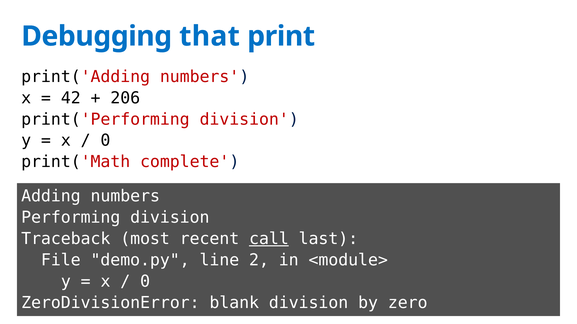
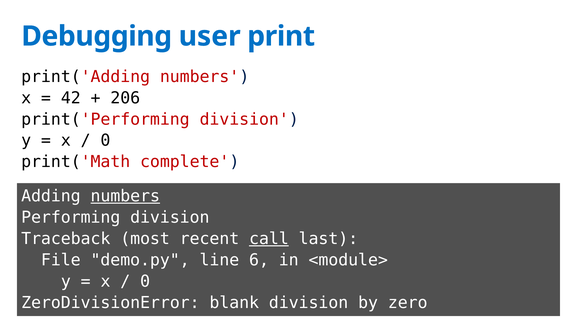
that: that -> user
numbers at (125, 196) underline: none -> present
2: 2 -> 6
